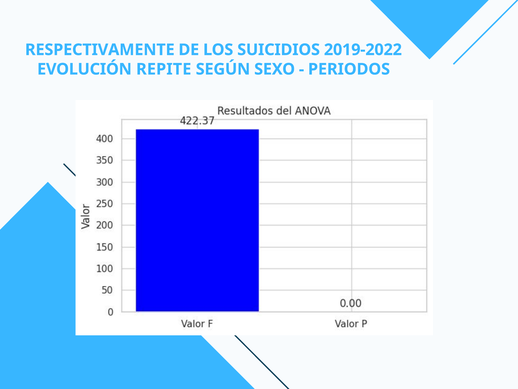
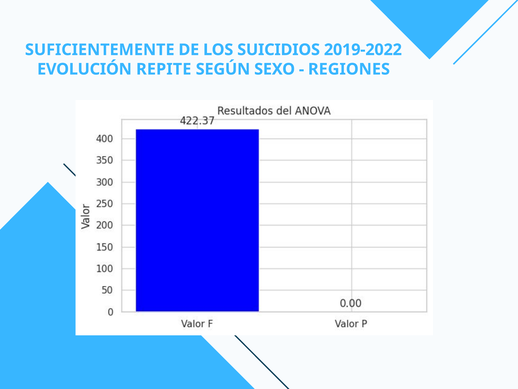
RESPECTIVAMENTE: RESPECTIVAMENTE -> SUFICIENTEMENTE
PERIODOS: PERIODOS -> REGIONES
